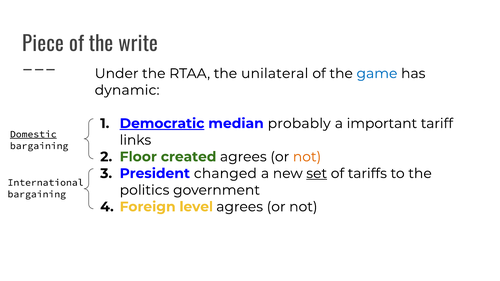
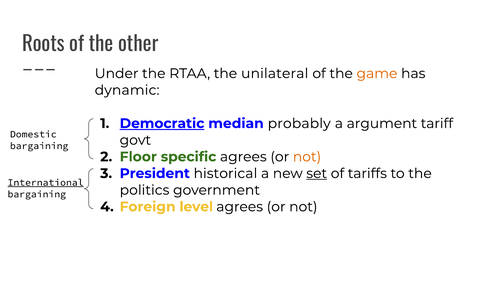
Piece: Piece -> Roots
write: write -> other
game colour: blue -> orange
important: important -> argument
Domestic underline: present -> none
links: links -> govt
created: created -> specific
changed: changed -> historical
International underline: none -> present
